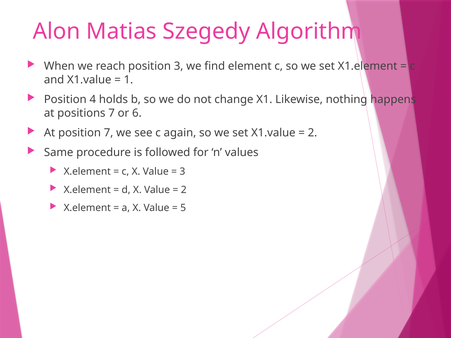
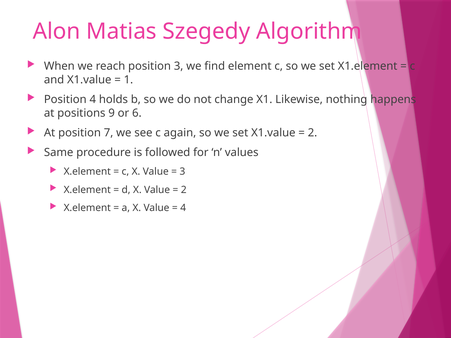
positions 7: 7 -> 9
5 at (183, 208): 5 -> 4
